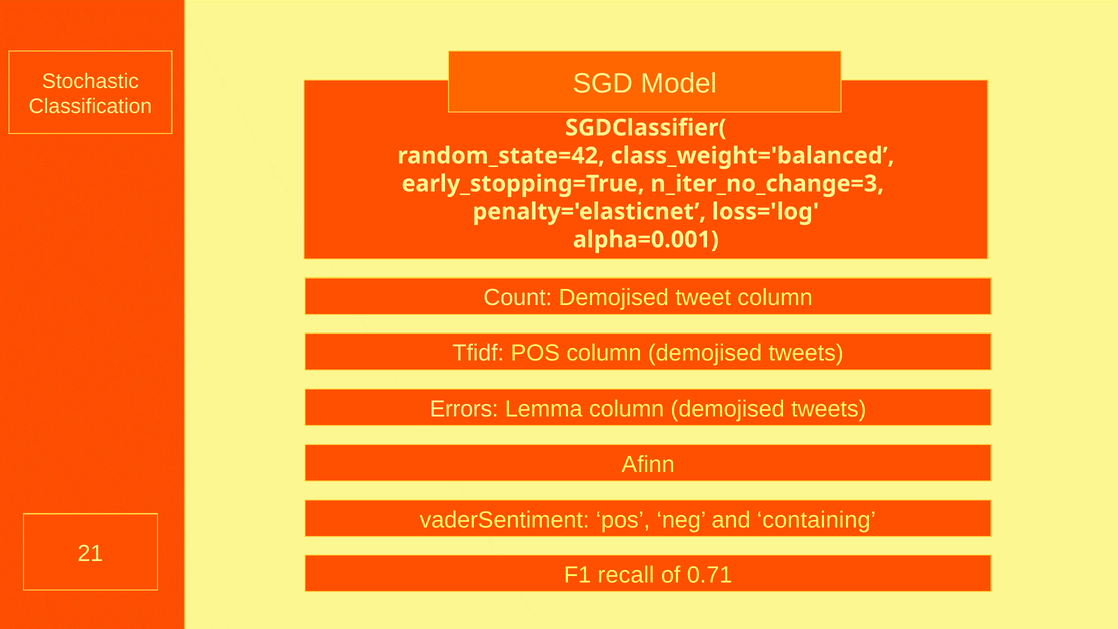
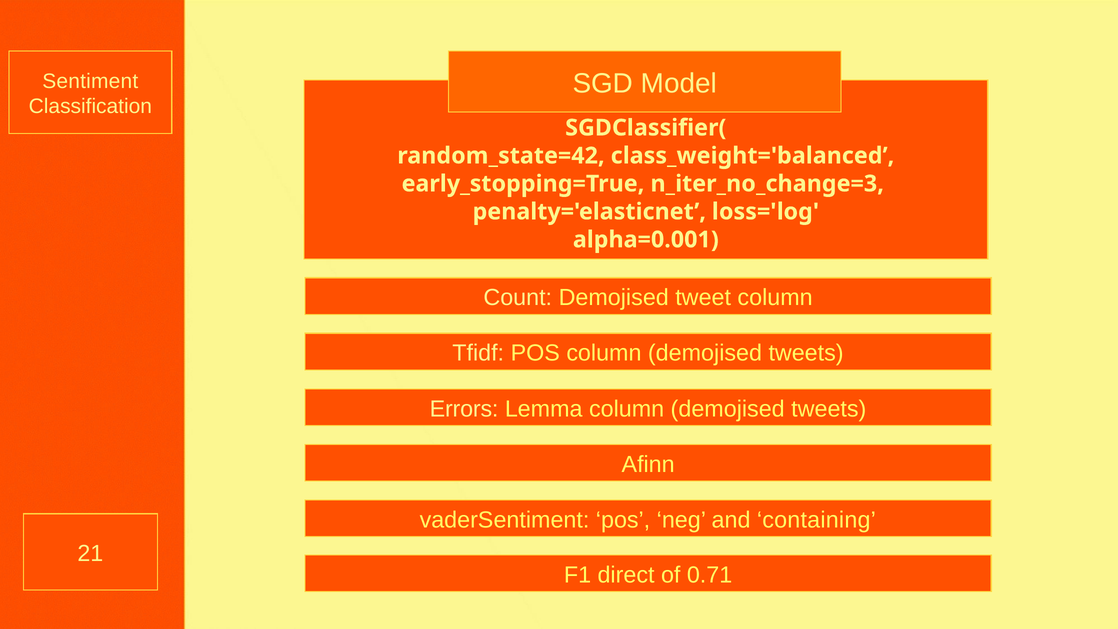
Stochastic: Stochastic -> Sentiment
recall: recall -> direct
